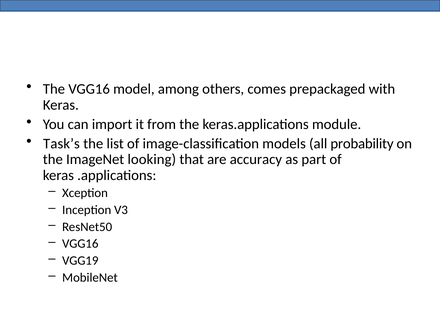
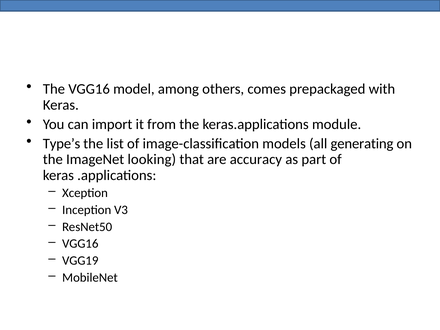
Task’s: Task’s -> Type’s
probability: probability -> generating
